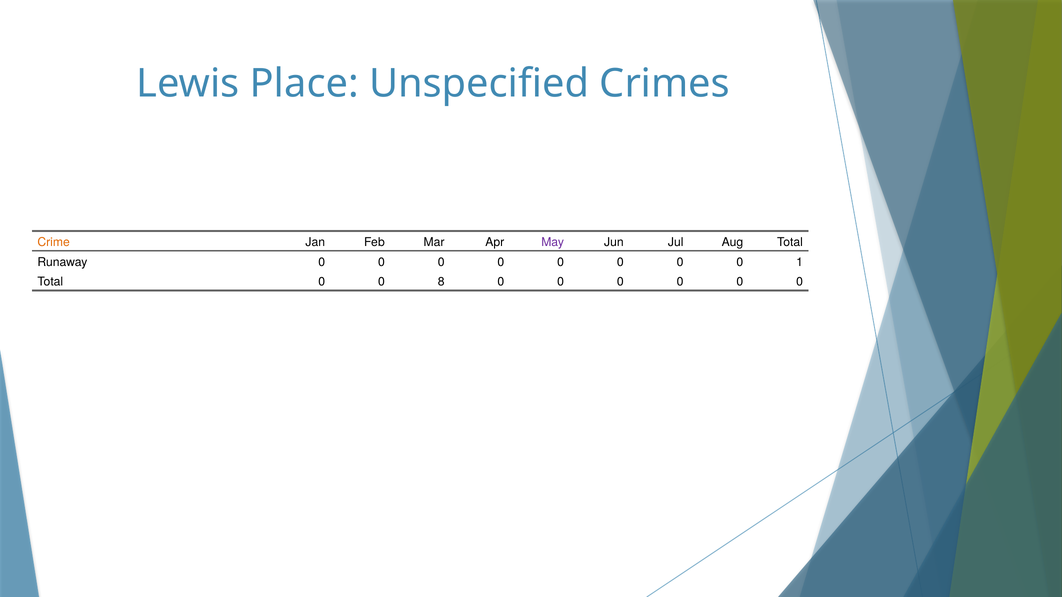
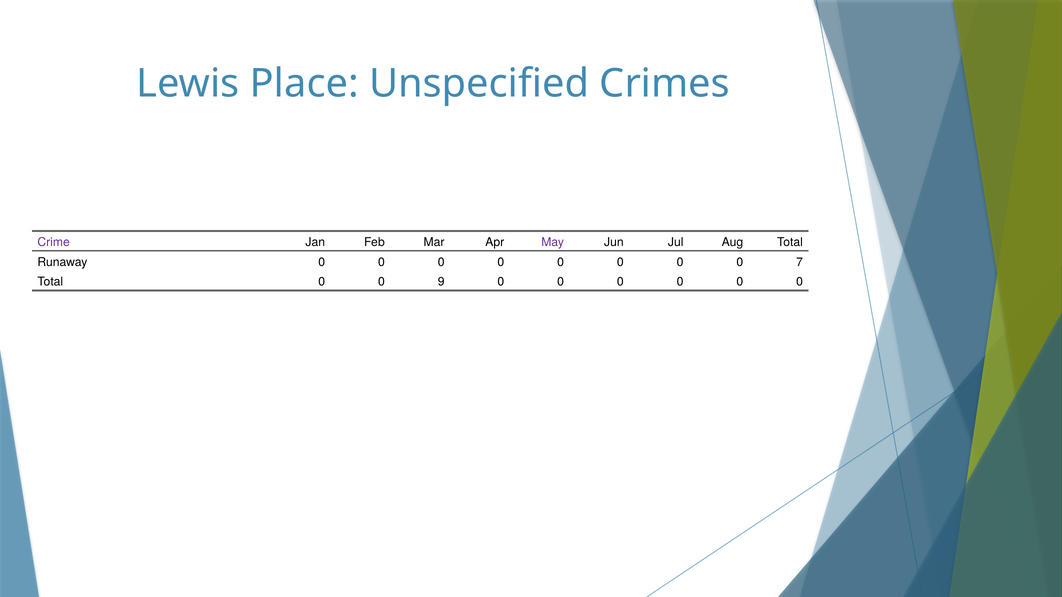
Crime colour: orange -> purple
1: 1 -> 7
8: 8 -> 9
